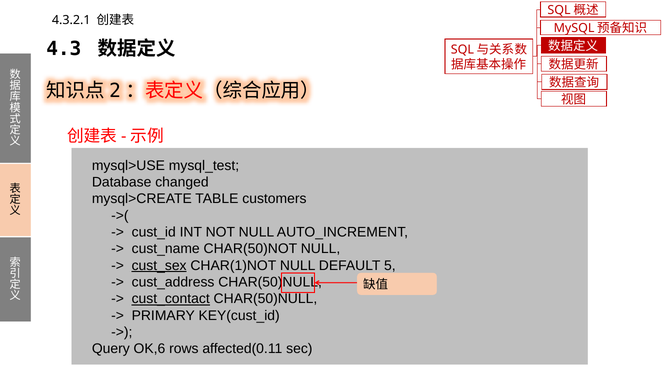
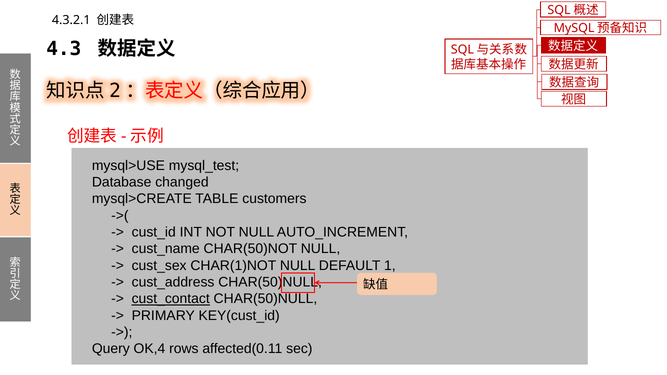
cust_sex underline: present -> none
5: 5 -> 1
OK,6: OK,6 -> OK,4
